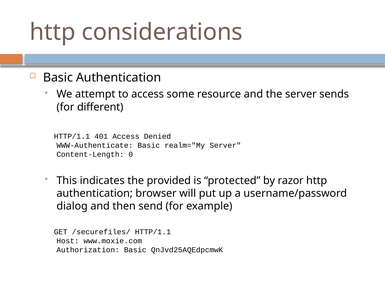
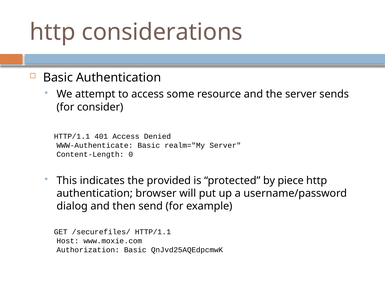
different: different -> consider
razor: razor -> piece
